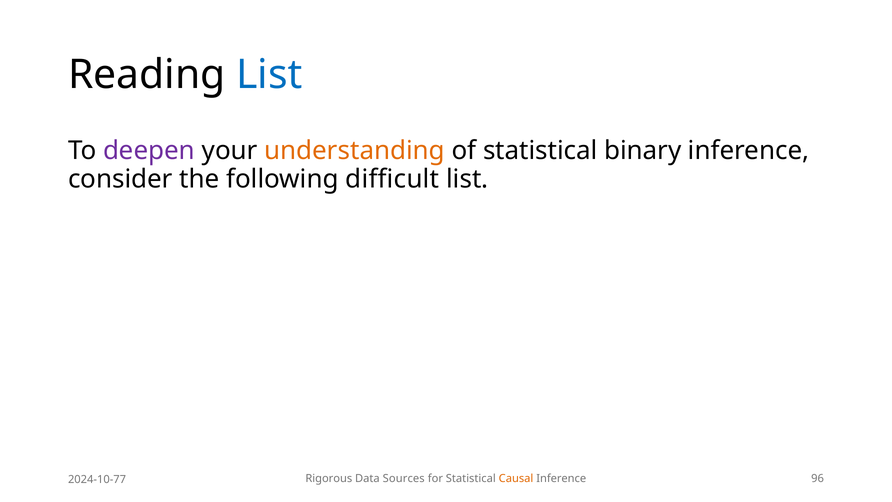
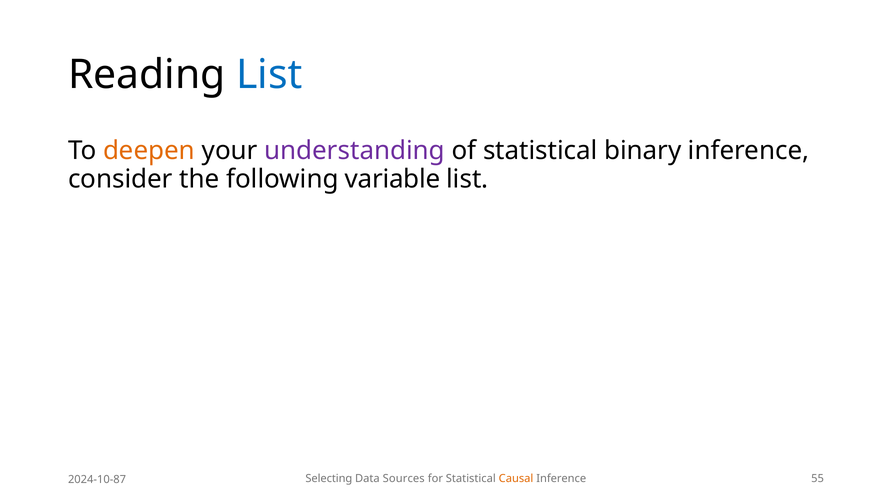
deepen colour: purple -> orange
understanding colour: orange -> purple
difficult: difficult -> variable
Rigorous: Rigorous -> Selecting
96: 96 -> 55
2024-10-77: 2024-10-77 -> 2024-10-87
